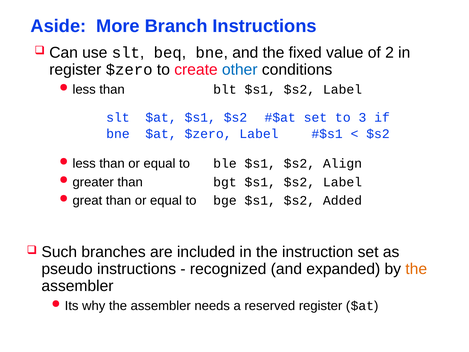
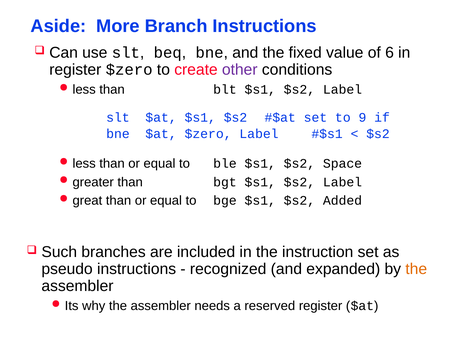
2: 2 -> 6
other colour: blue -> purple
3: 3 -> 9
Align: Align -> Space
